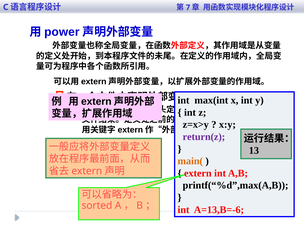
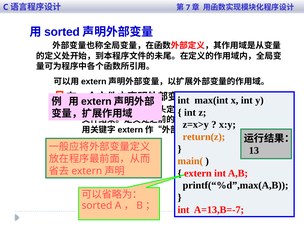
power at (62, 32): power -> sorted
return(z colour: purple -> orange
A=13,B=-6: A=13,B=-6 -> A=13,B=-7
